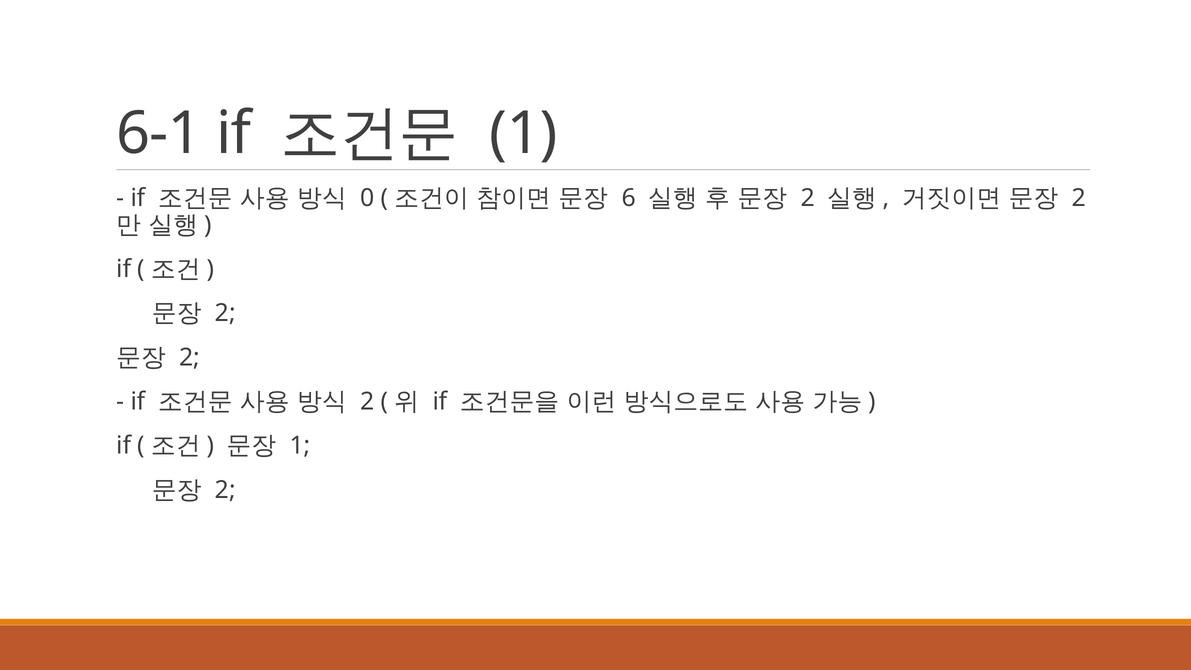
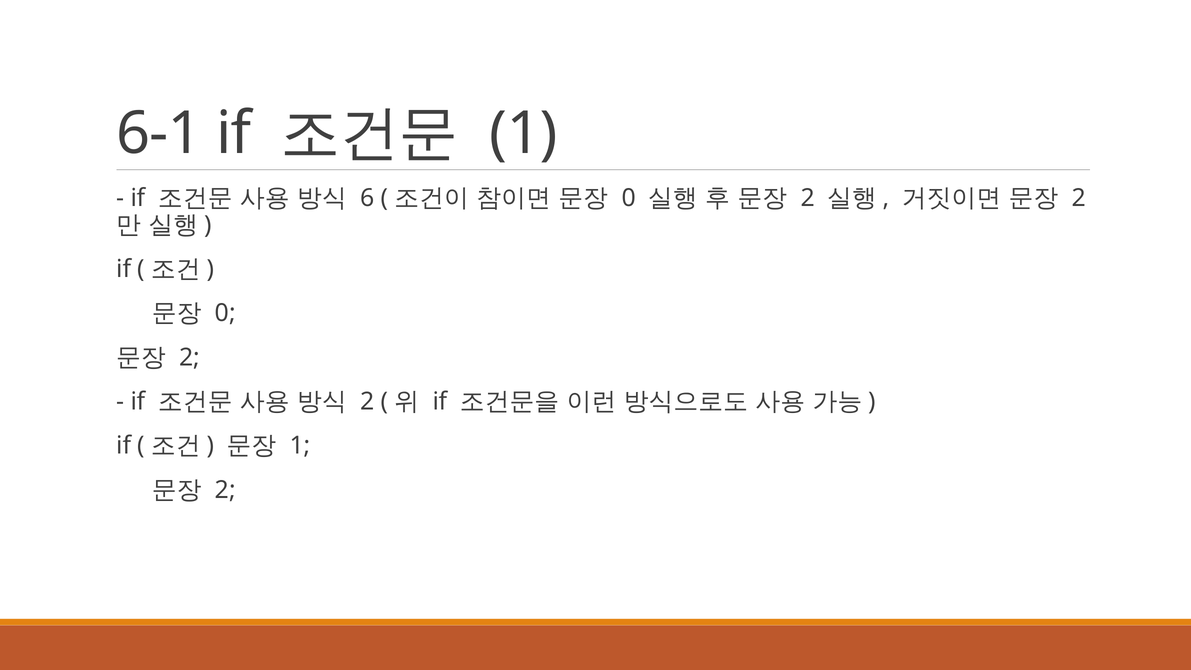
0: 0 -> 6
6 at (629, 198): 6 -> 0
2 at (225, 313): 2 -> 0
